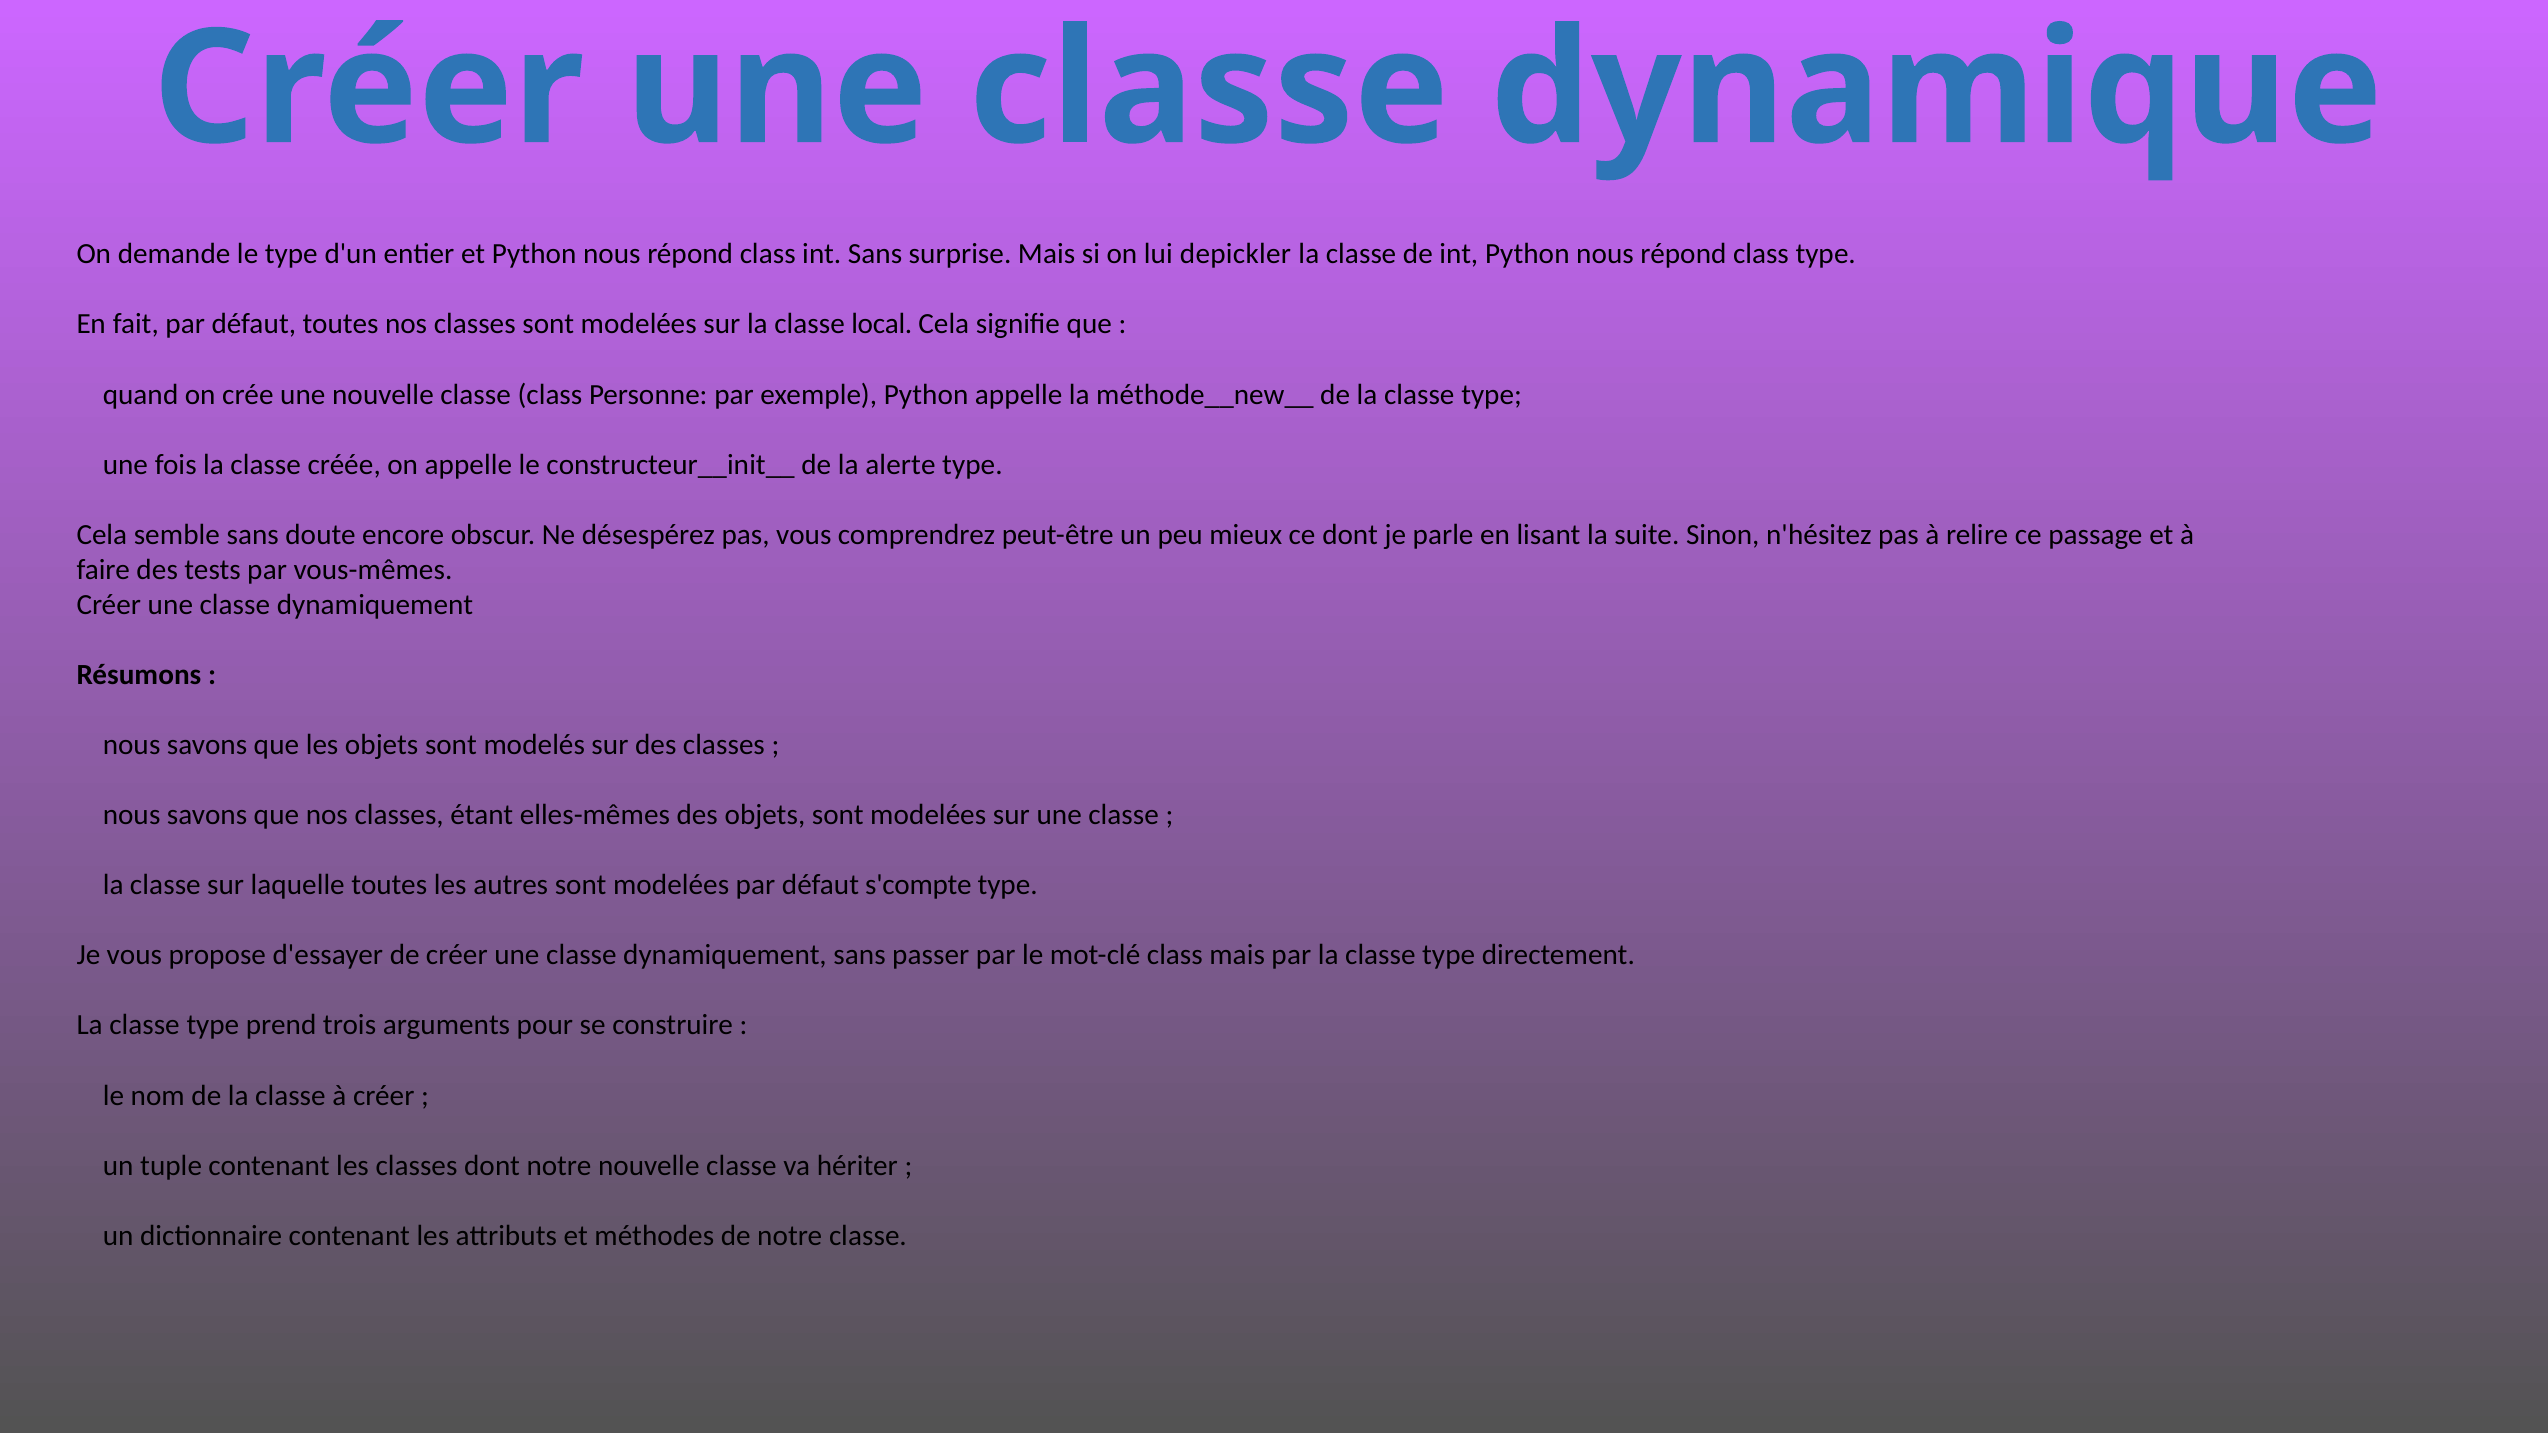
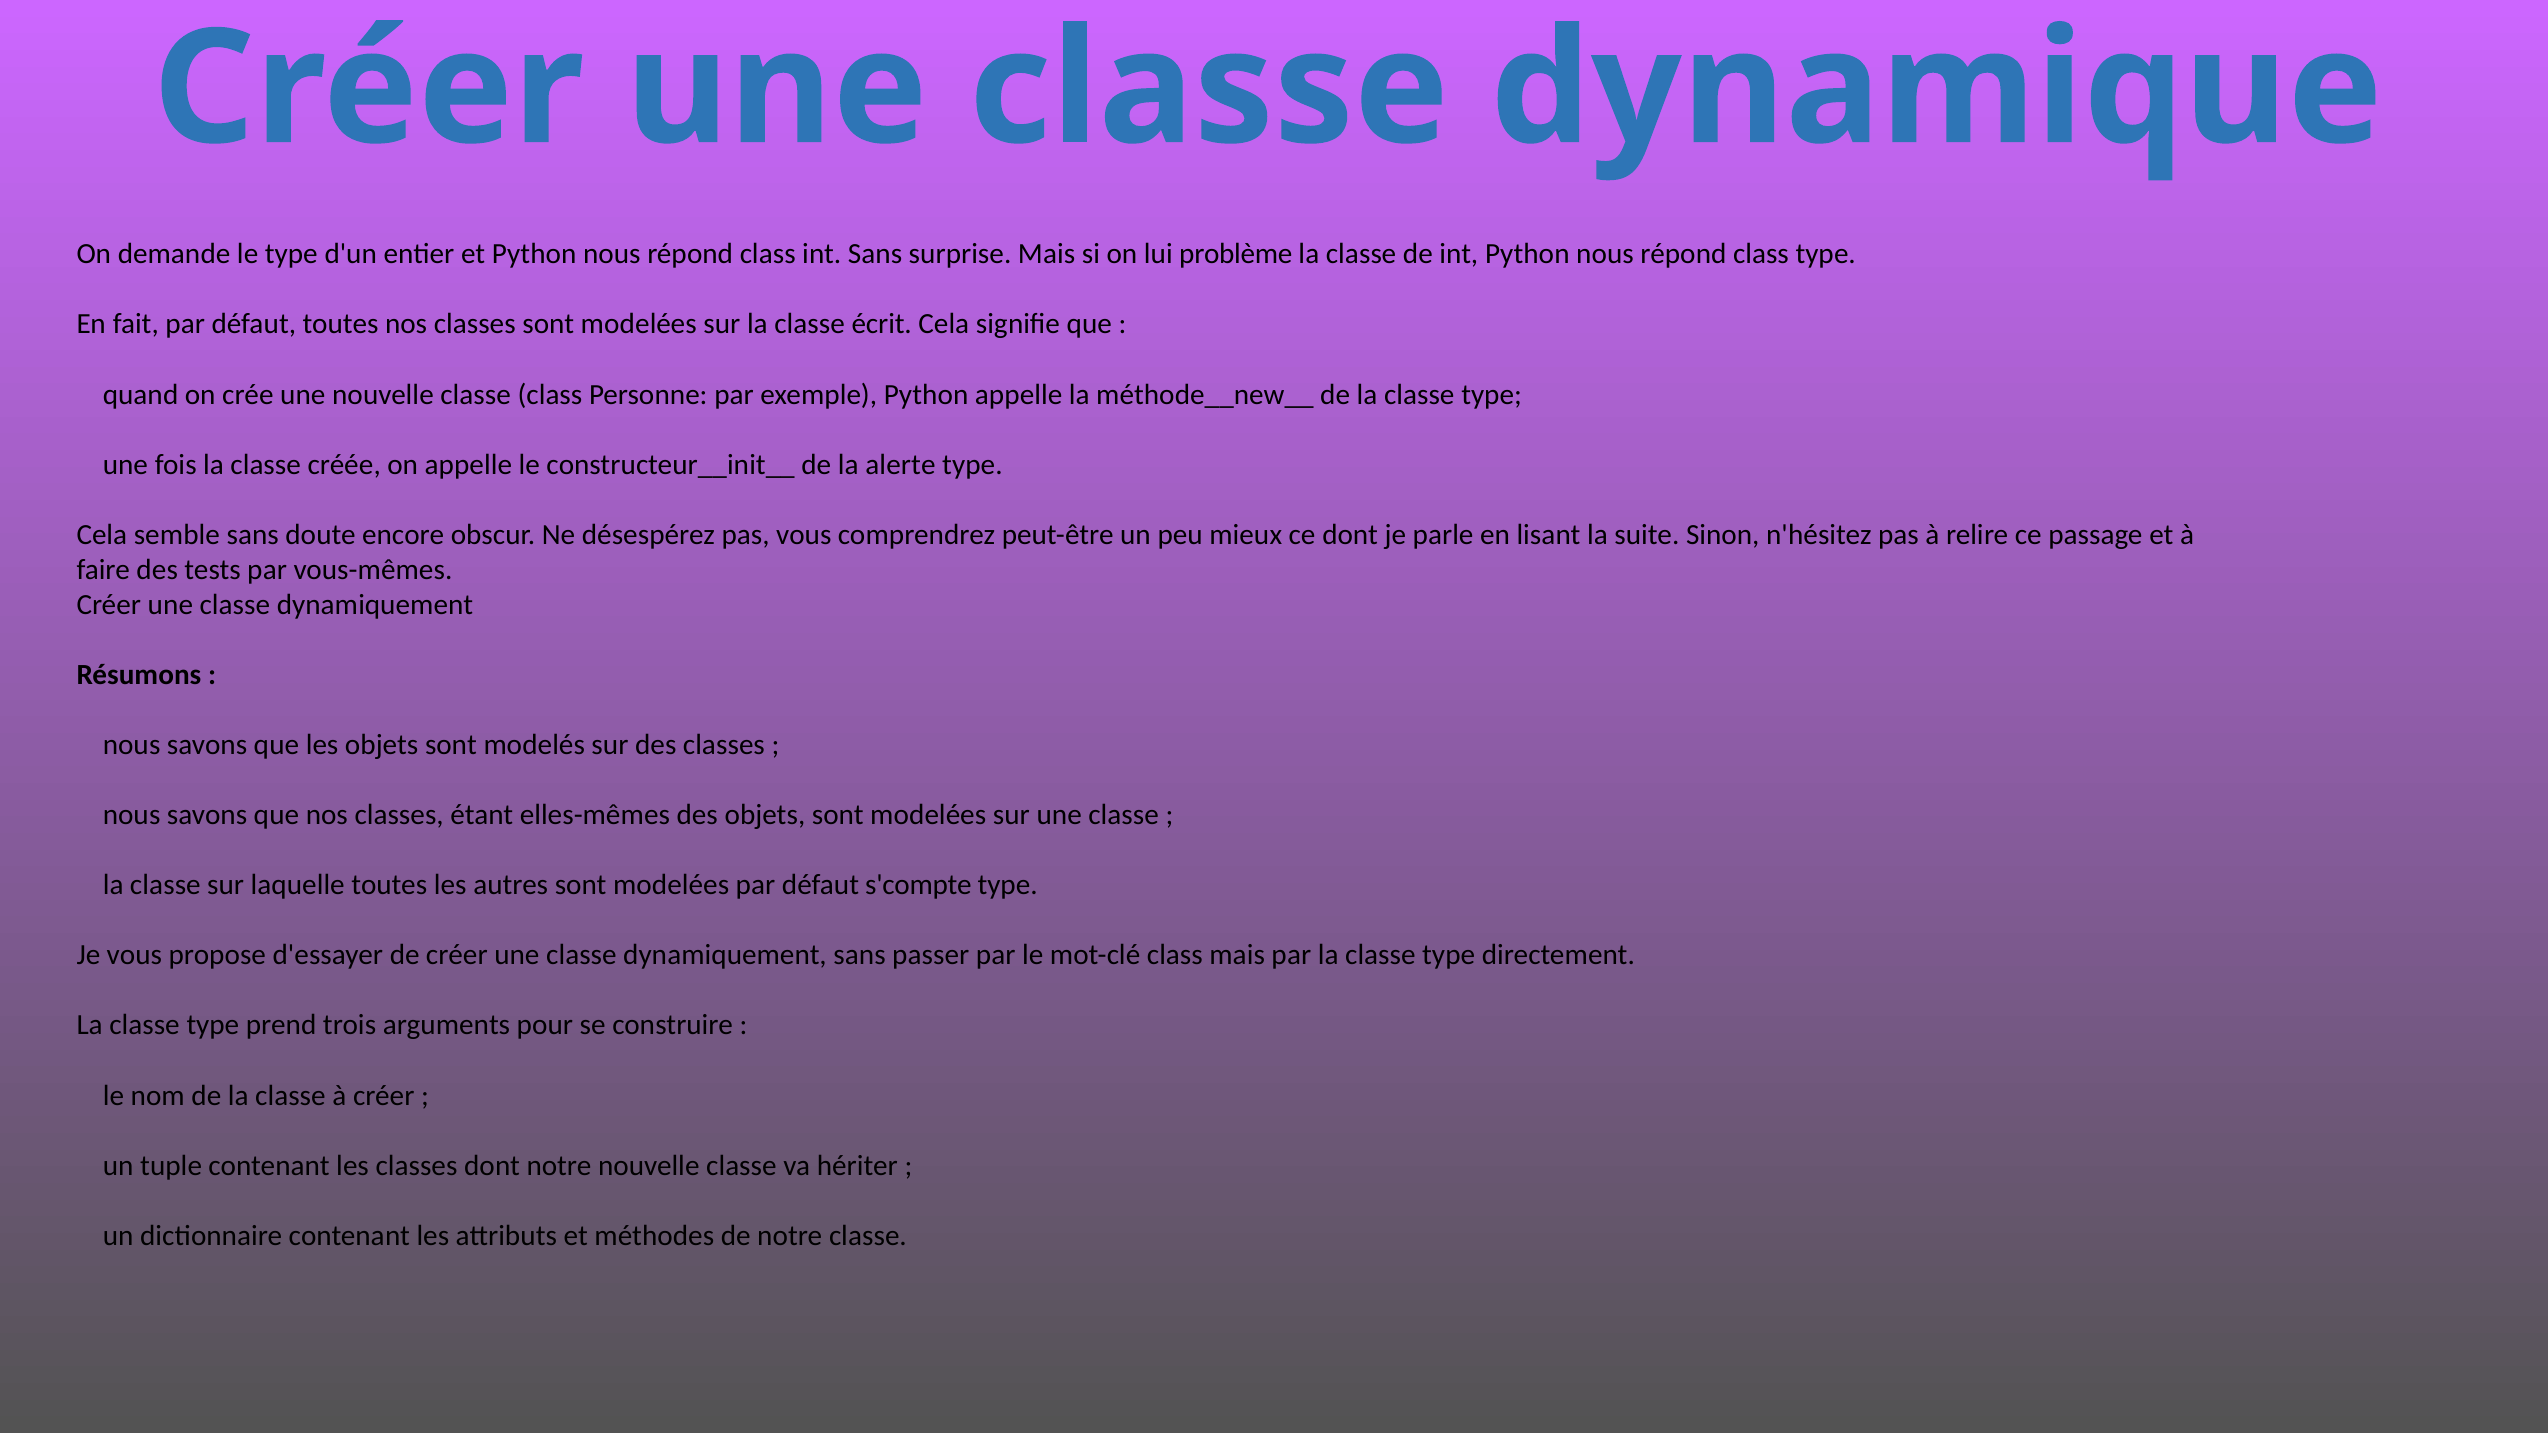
depickler: depickler -> problème
local: local -> écrit
